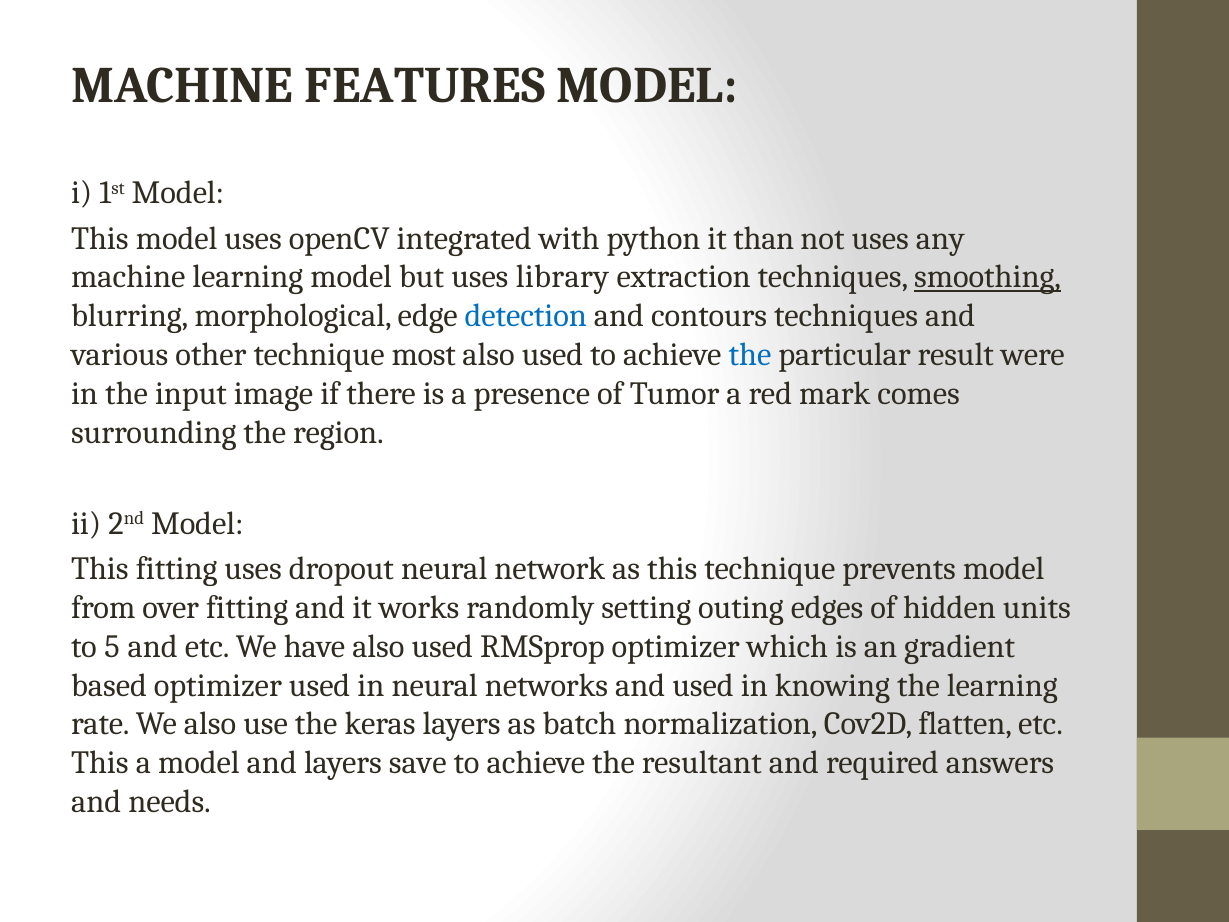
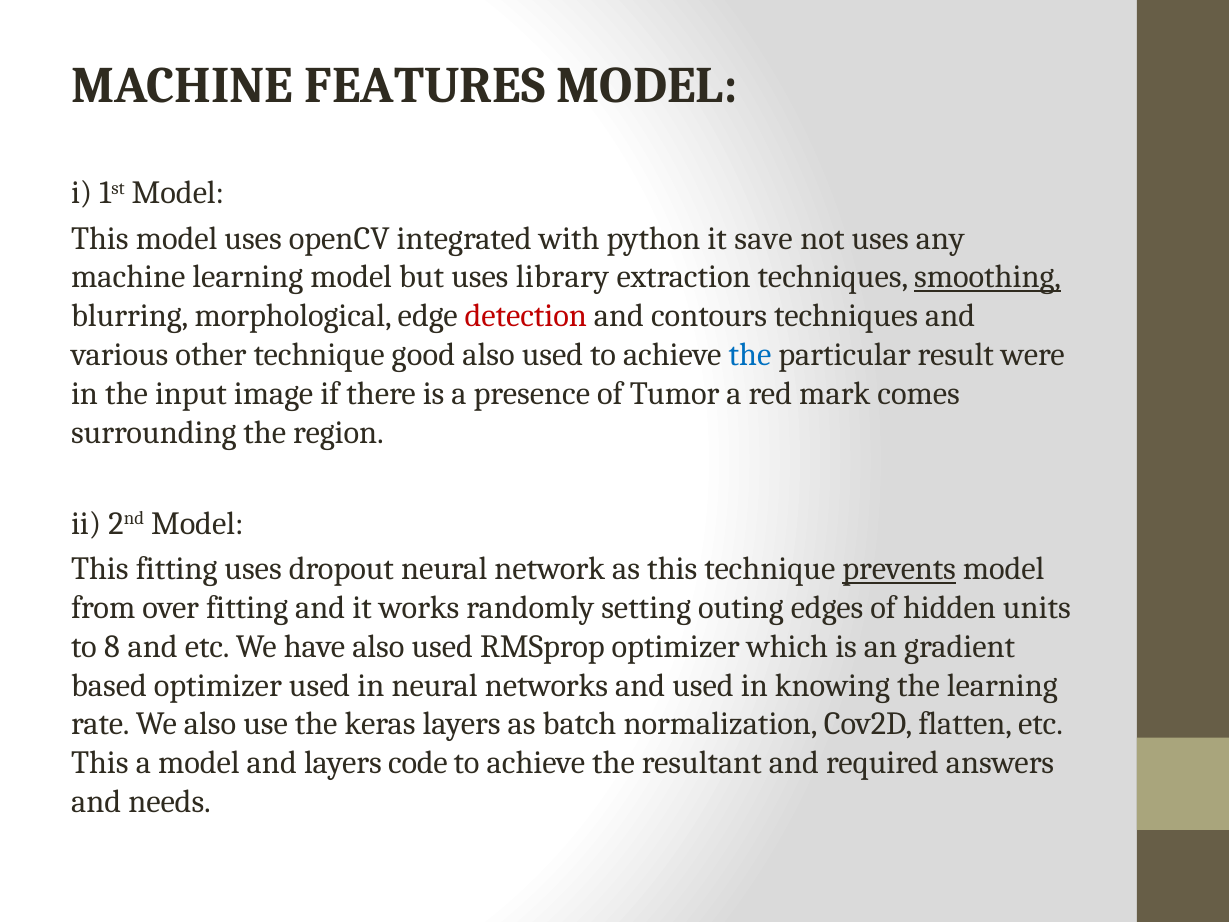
than: than -> save
detection colour: blue -> red
most: most -> good
prevents underline: none -> present
5: 5 -> 8
save: save -> code
